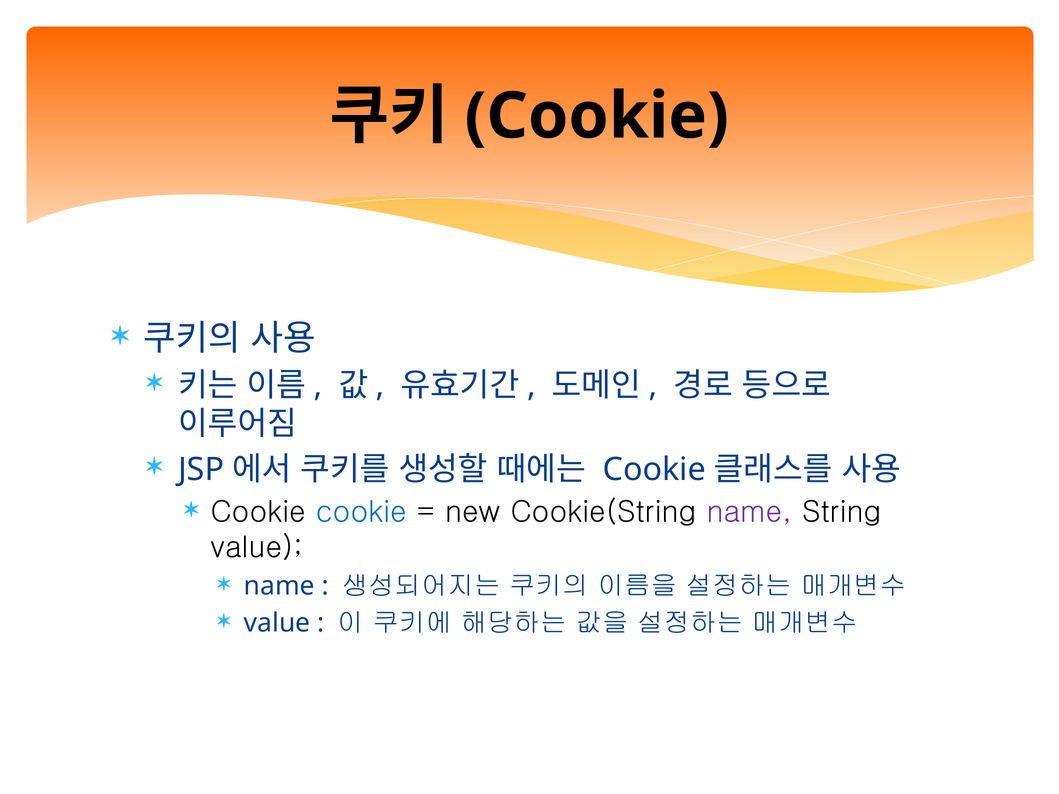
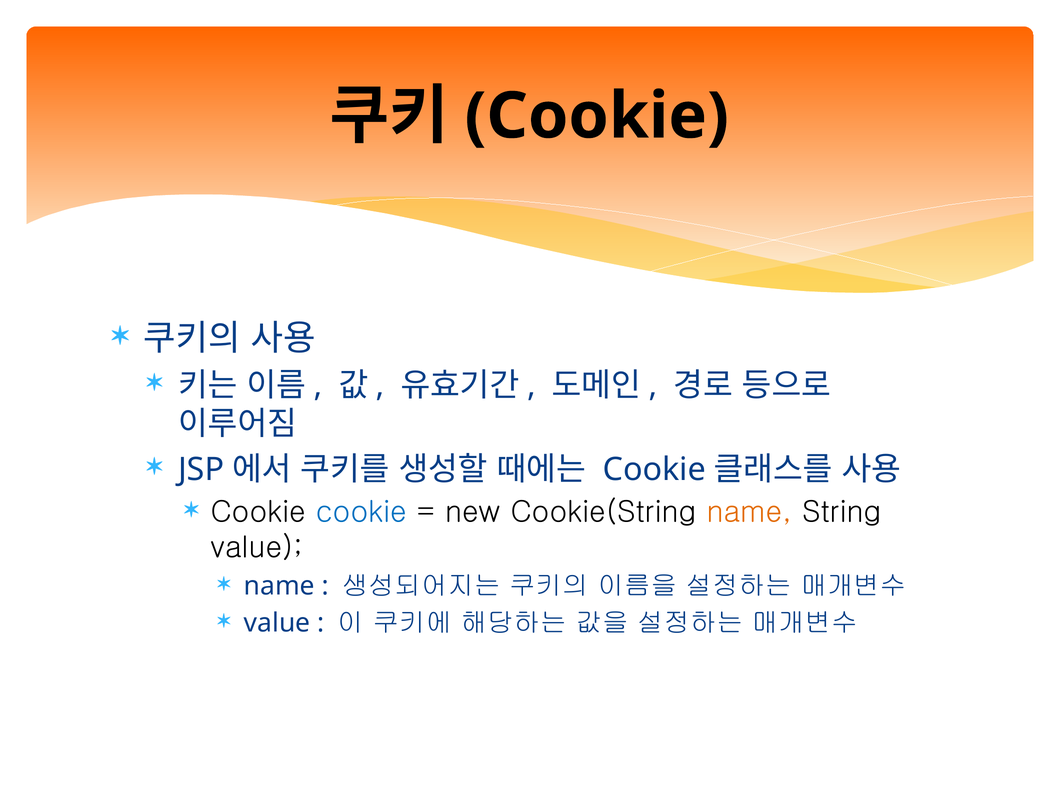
name at (749, 512) colour: purple -> orange
